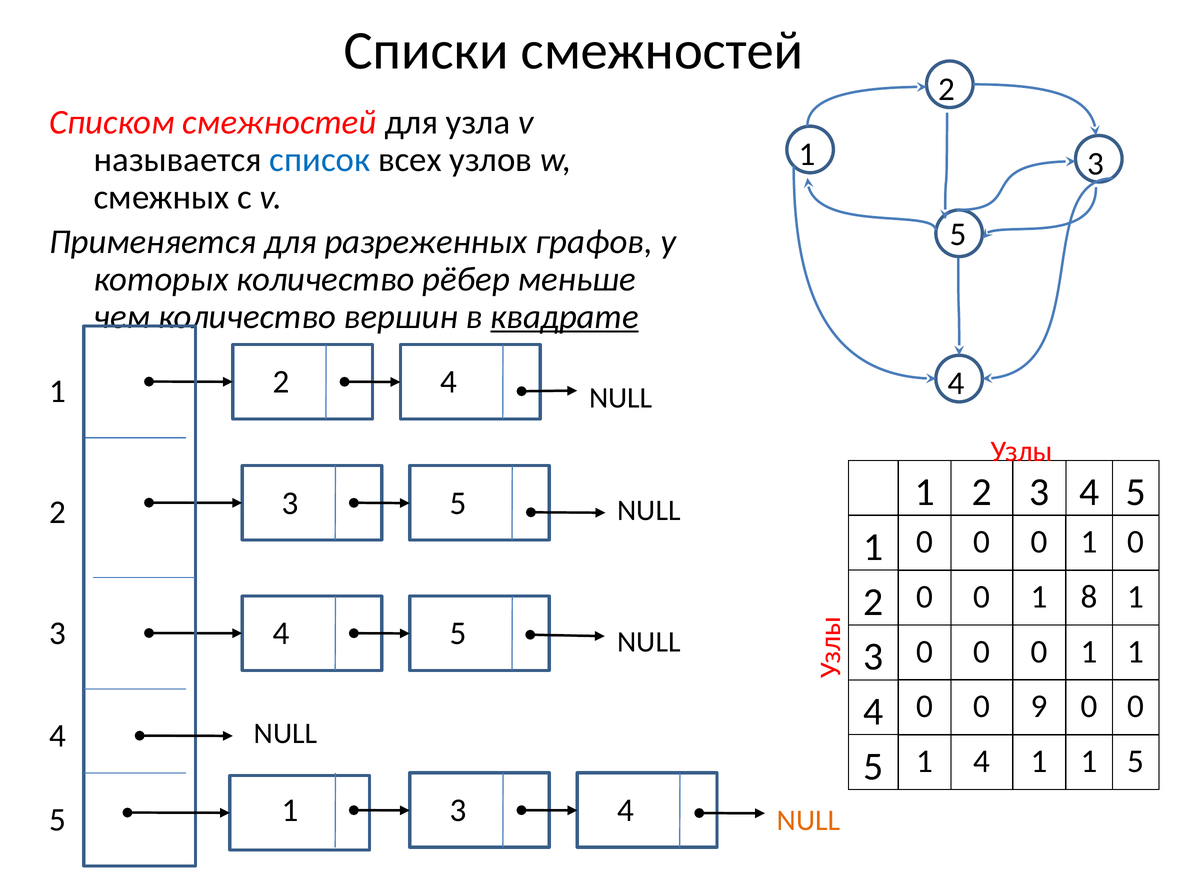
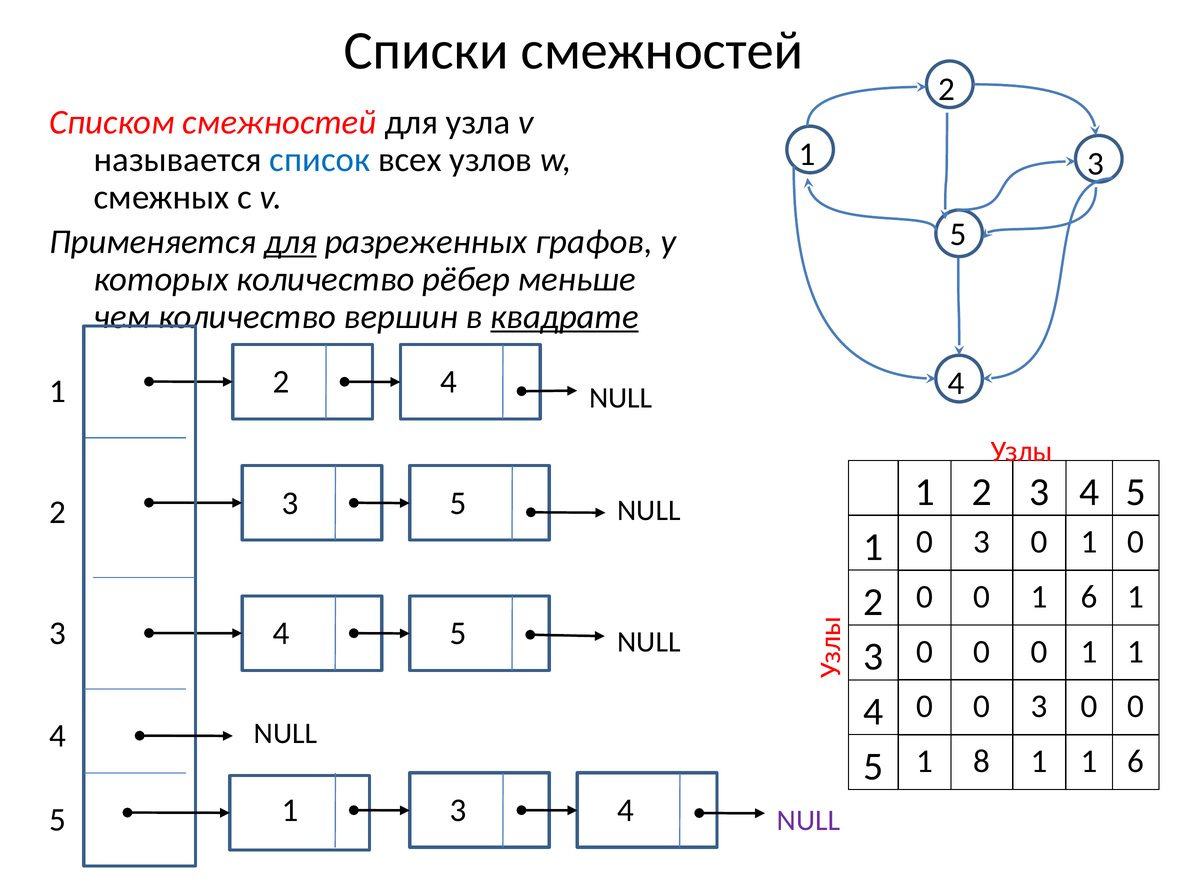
для at (290, 242) underline: none -> present
1 0 0: 0 -> 3
0 1 8: 8 -> 6
0 0 9: 9 -> 3
5 1 4: 4 -> 8
1 1 5: 5 -> 6
NULL at (808, 820) colour: orange -> purple
